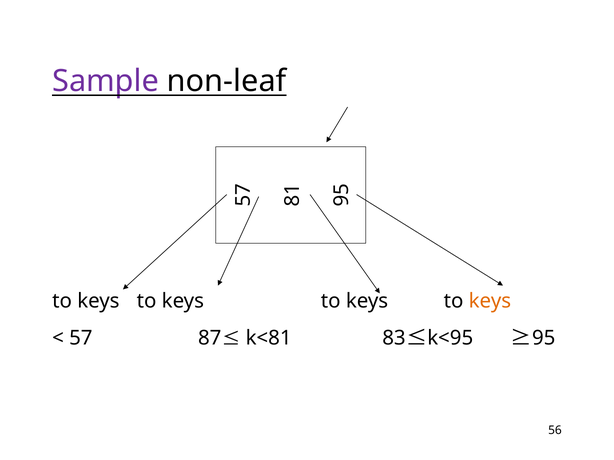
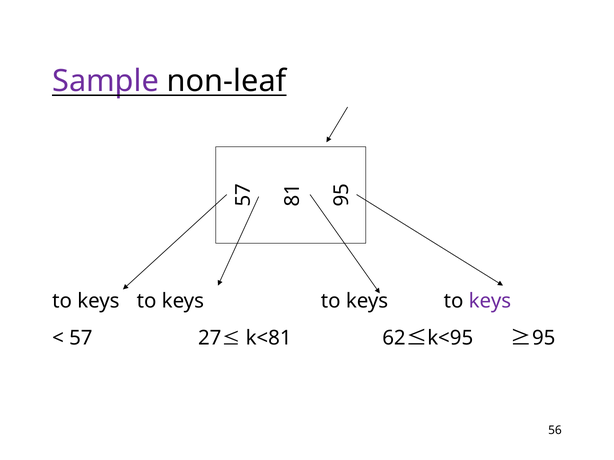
keys at (490, 301) colour: orange -> purple
87: 87 -> 27
83: 83 -> 62
